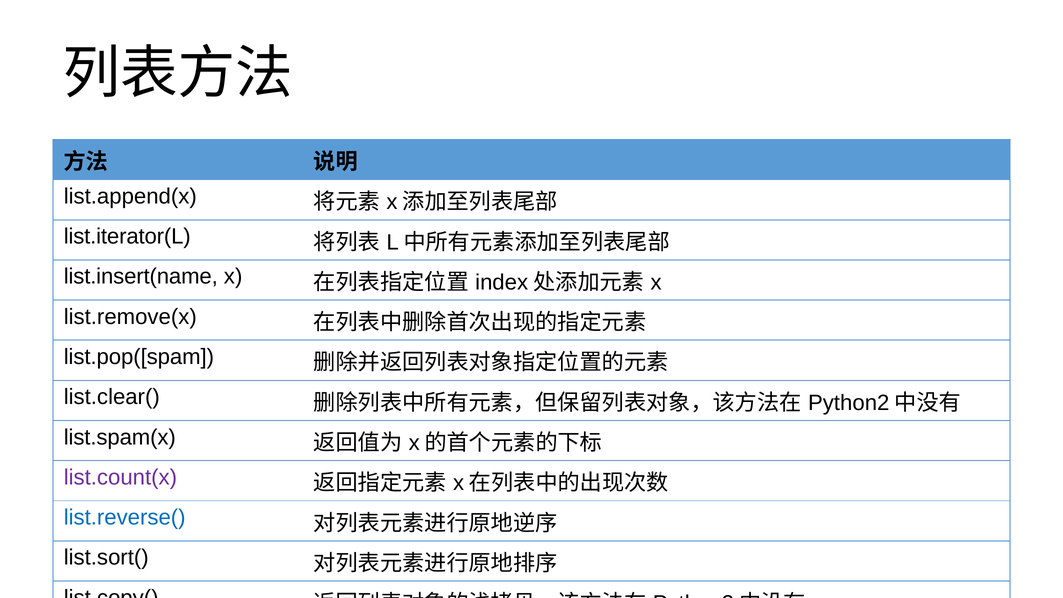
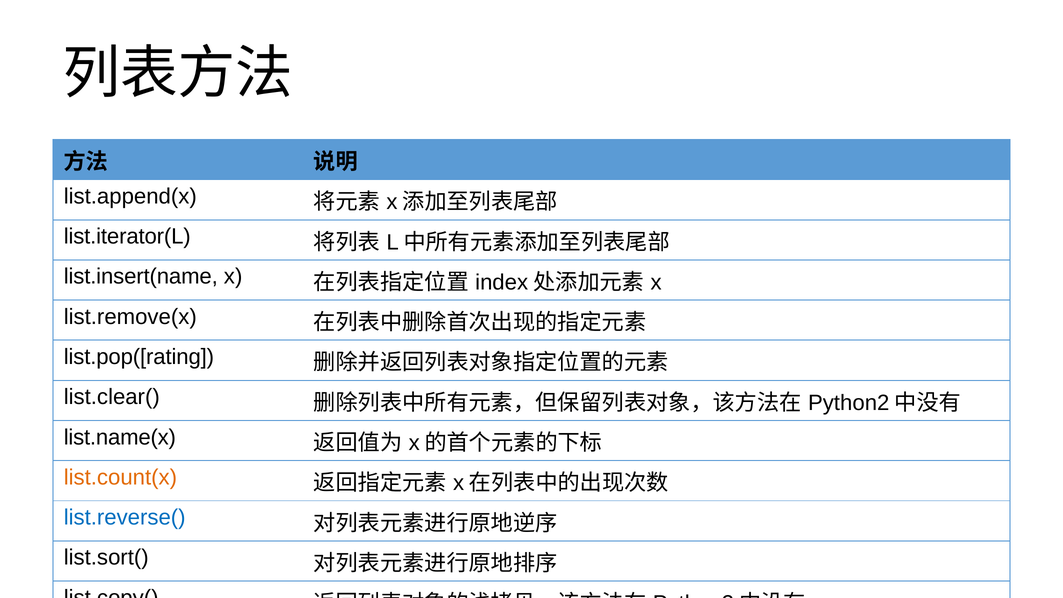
list.pop([spam: list.pop([spam -> list.pop([rating
list.spam(x: list.spam(x -> list.name(x
list.count(x colour: purple -> orange
